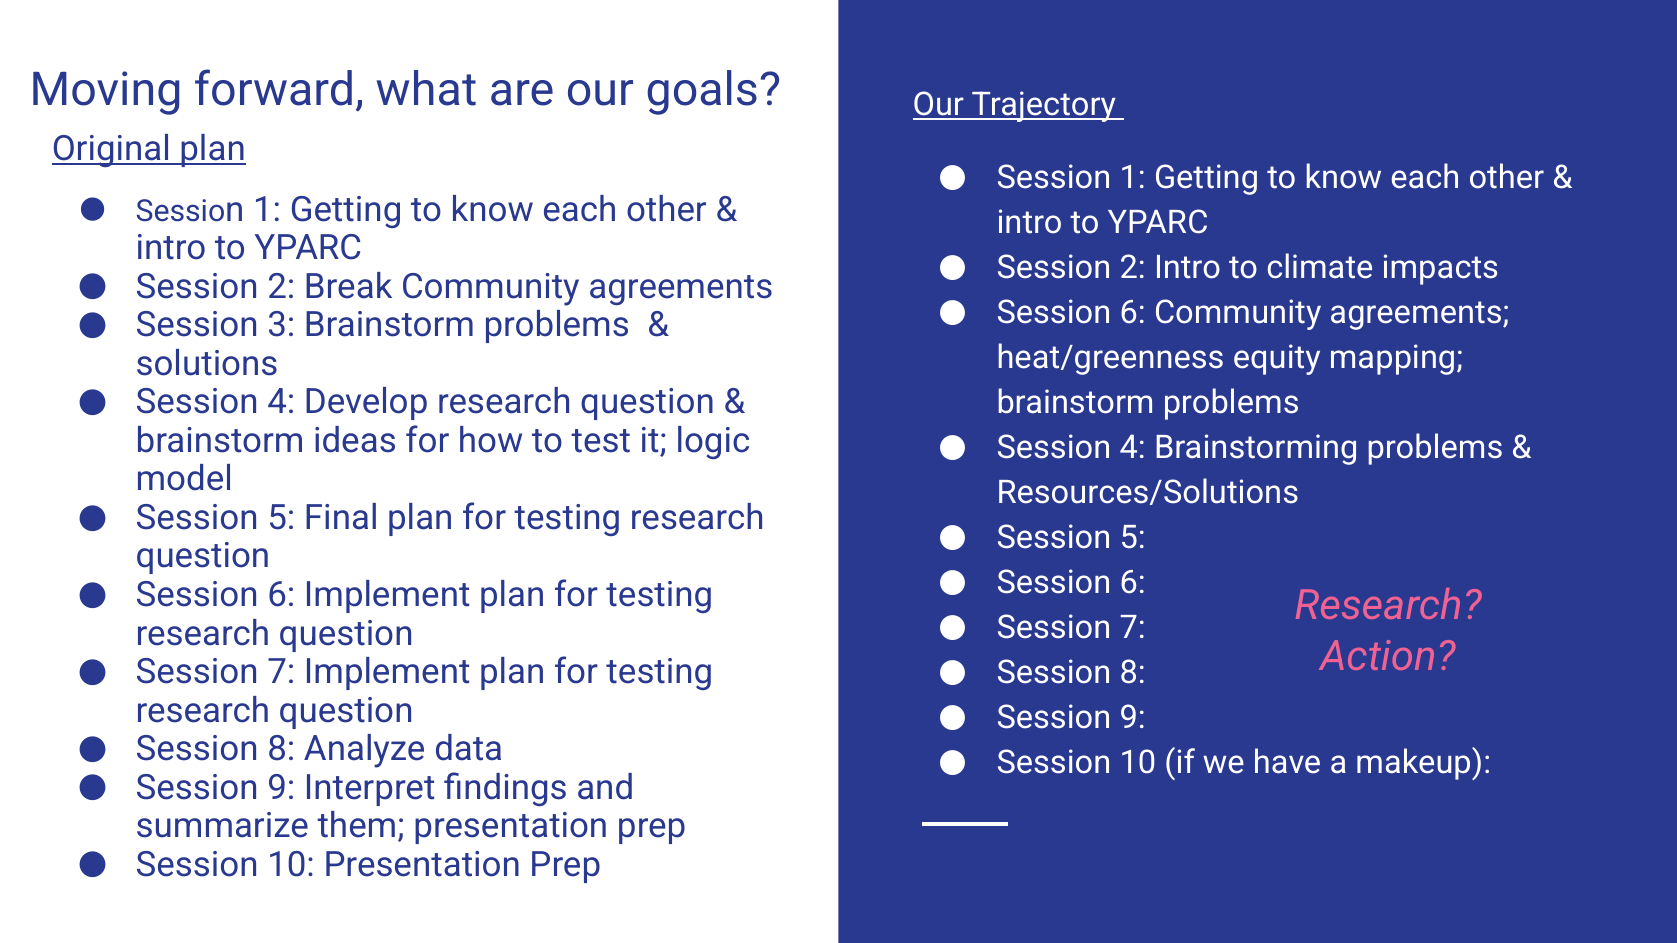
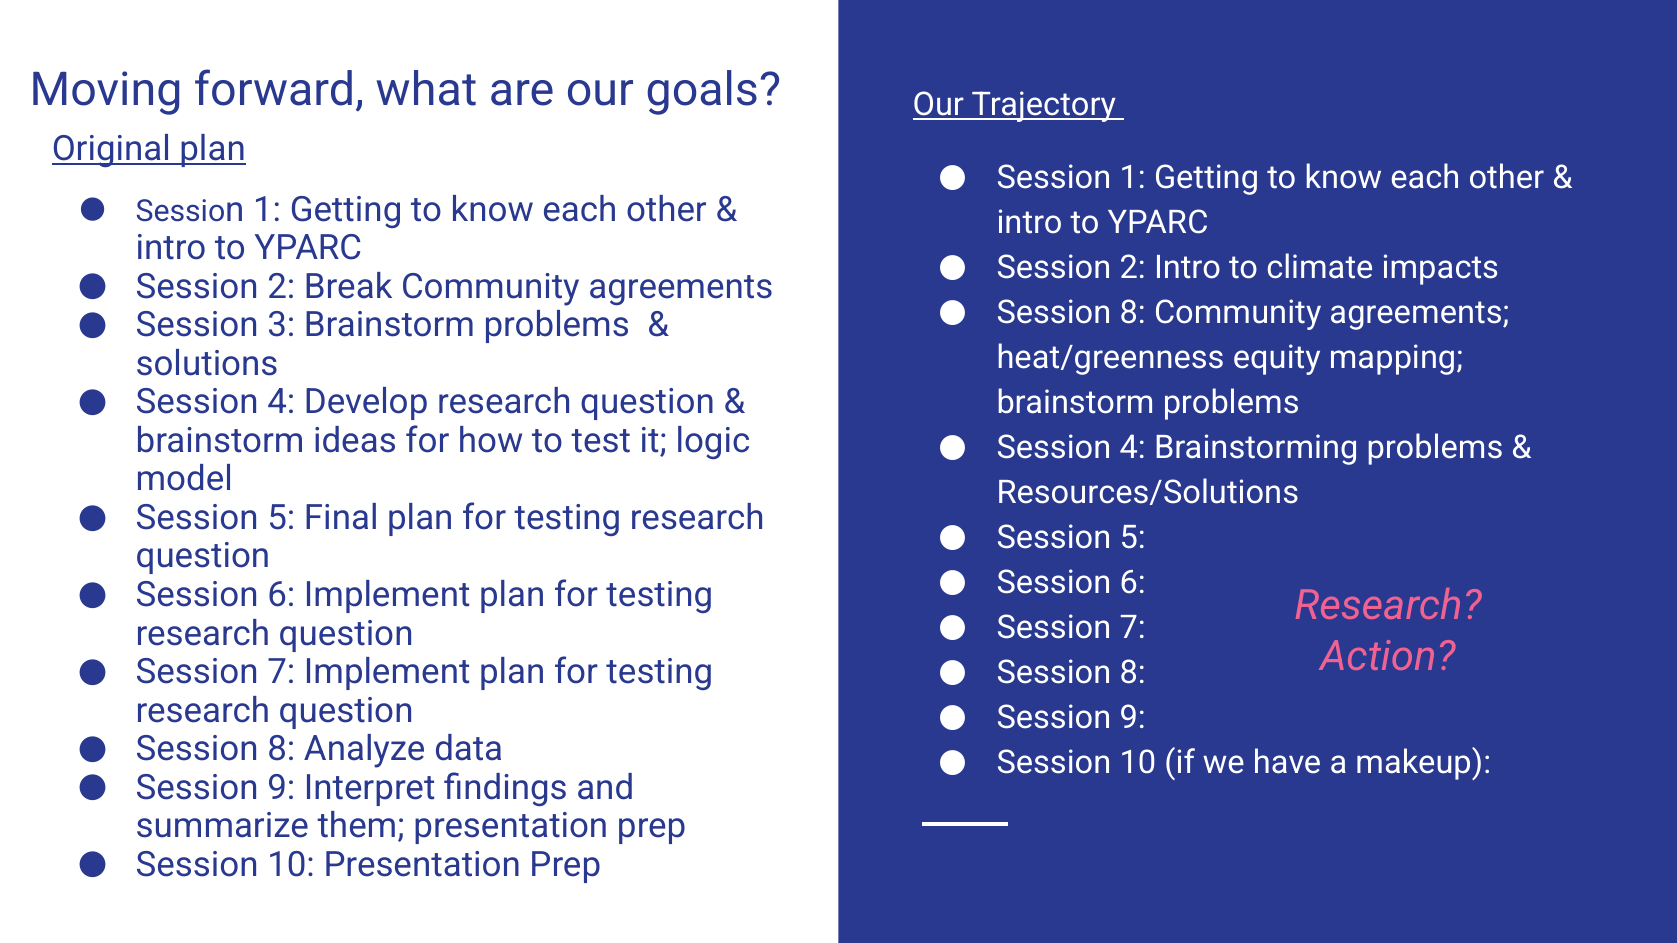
6 at (1133, 313): 6 -> 8
